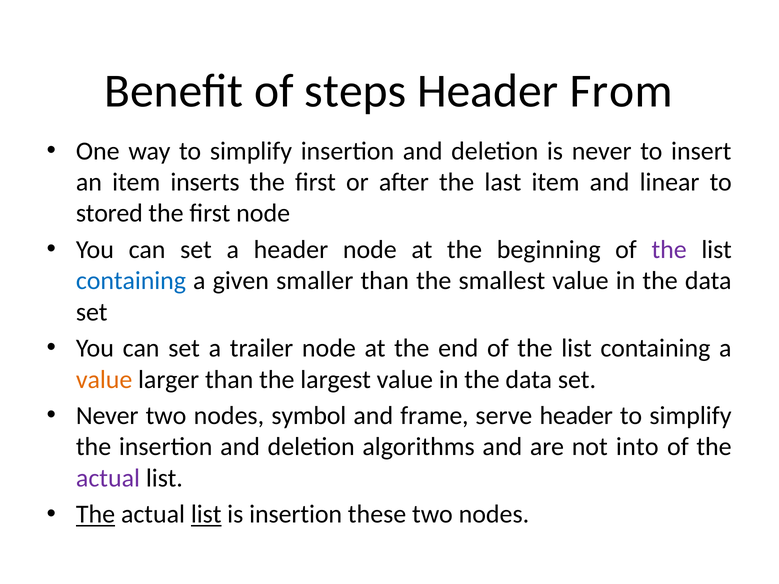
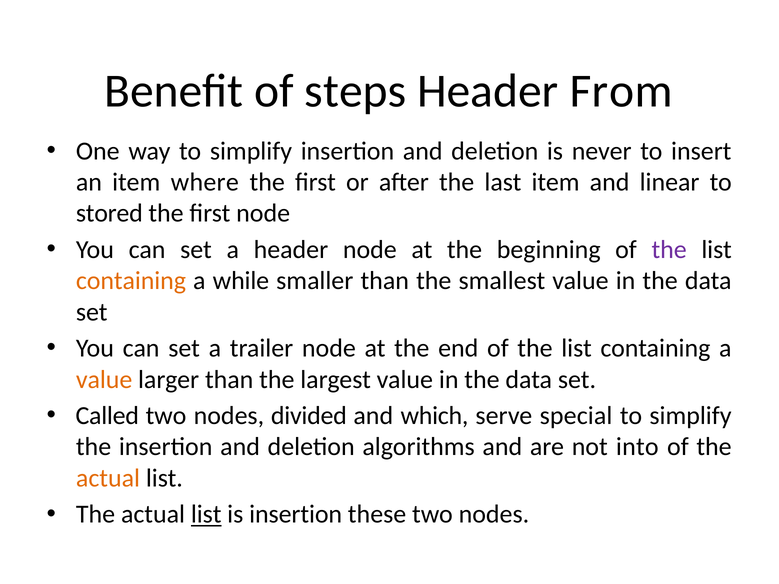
inserts: inserts -> where
containing at (131, 281) colour: blue -> orange
given: given -> while
Never at (107, 416): Never -> Called
symbol: symbol -> divided
frame: frame -> which
serve header: header -> special
actual at (108, 478) colour: purple -> orange
The at (96, 515) underline: present -> none
